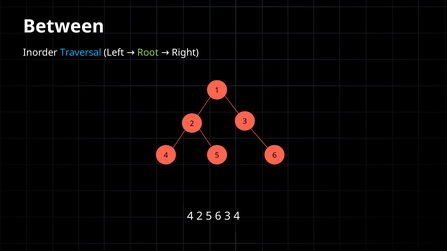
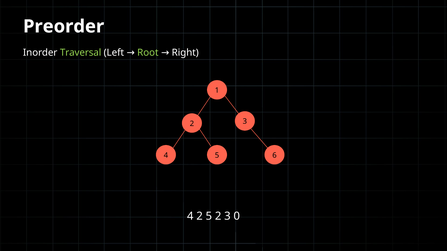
Between: Between -> Preorder
Traversal colour: light blue -> light green
2 5 6: 6 -> 2
4 at (237, 216): 4 -> 0
